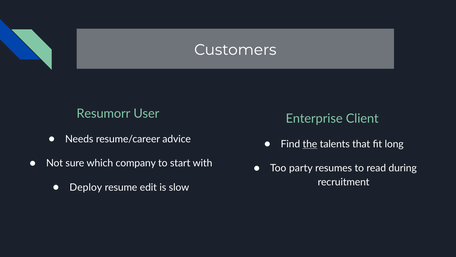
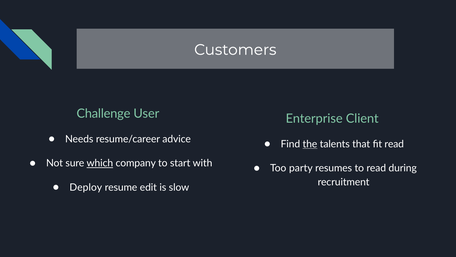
Resumorr: Resumorr -> Challenge
fit long: long -> read
which underline: none -> present
